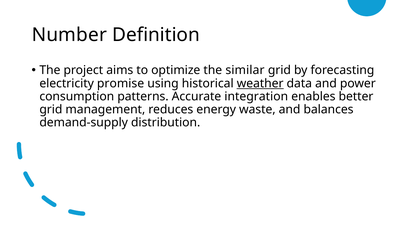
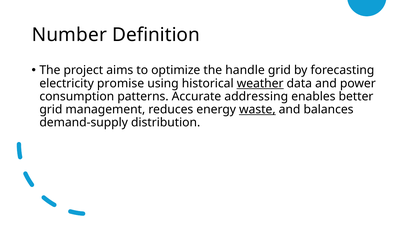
similar: similar -> handle
integration: integration -> addressing
waste underline: none -> present
